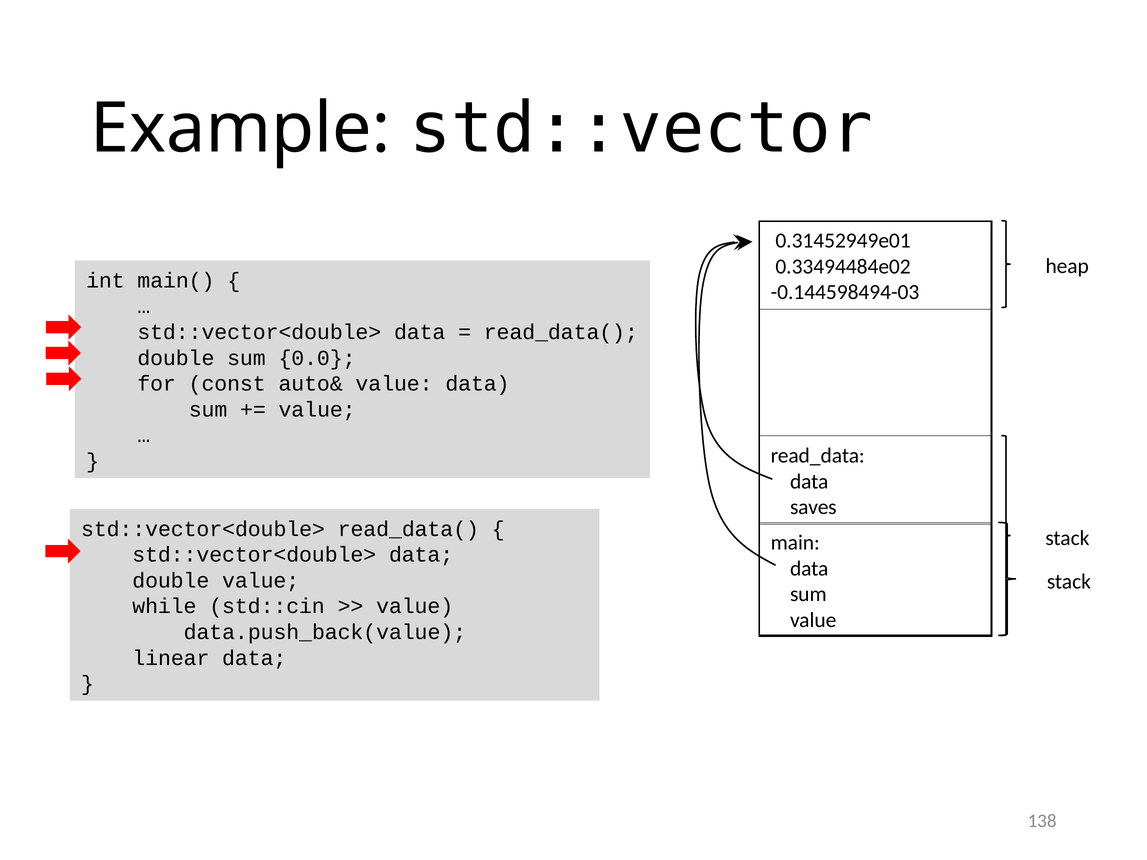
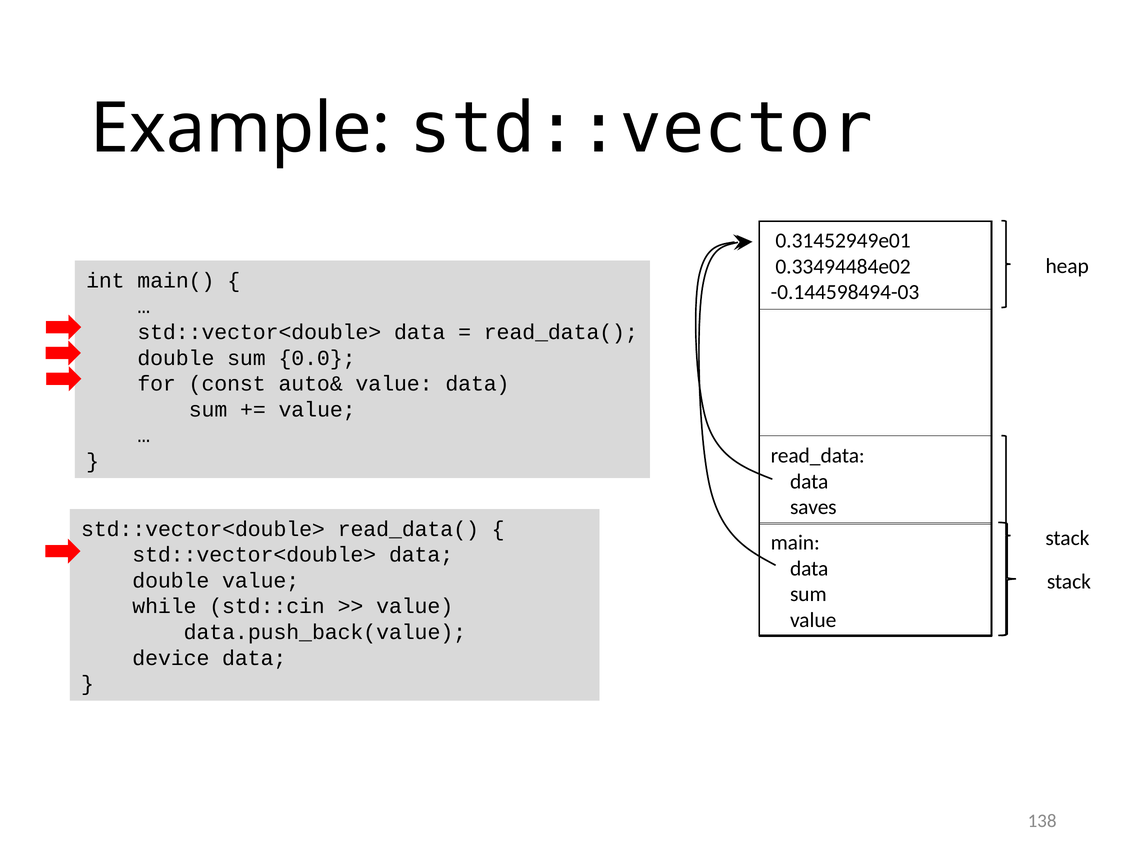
linear: linear -> device
